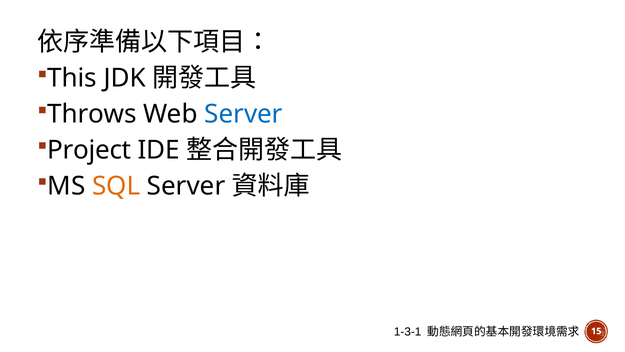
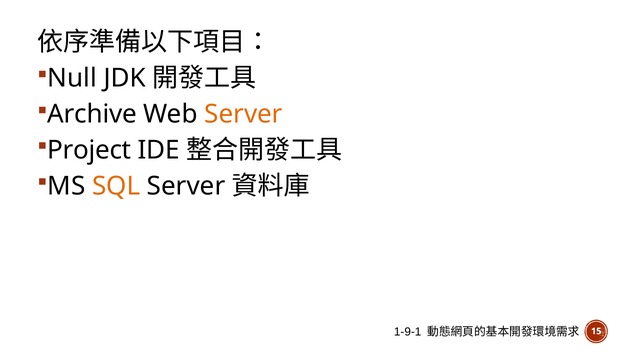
This: This -> Null
Throws: Throws -> Archive
Server at (244, 114) colour: blue -> orange
1-3-1: 1-3-1 -> 1-9-1
